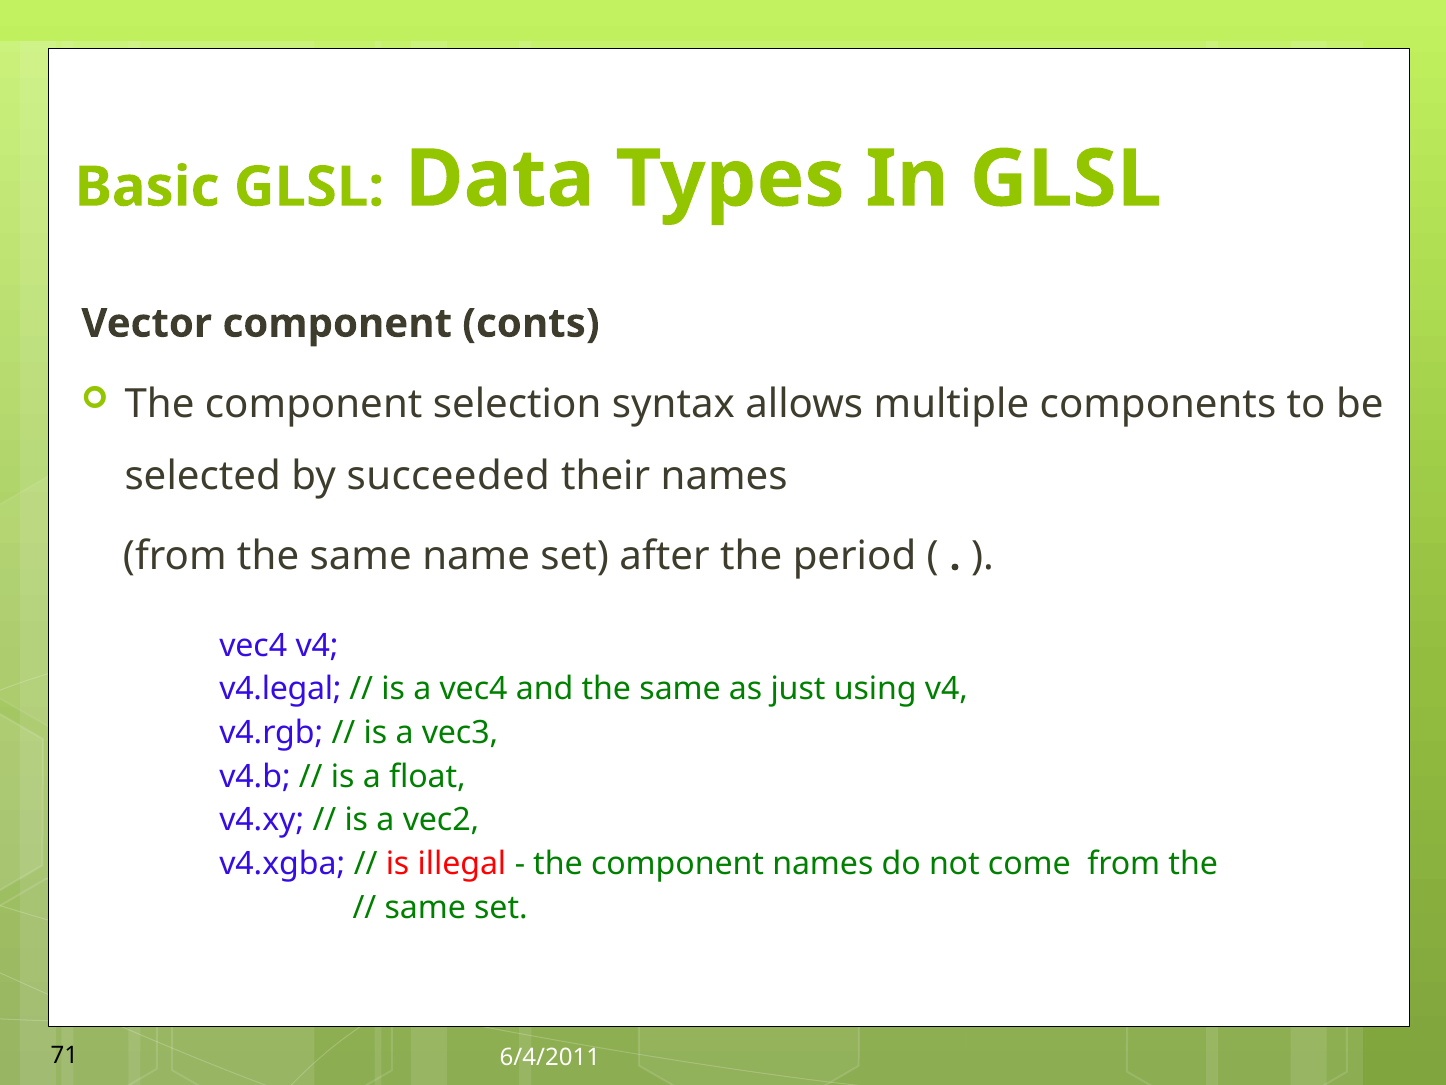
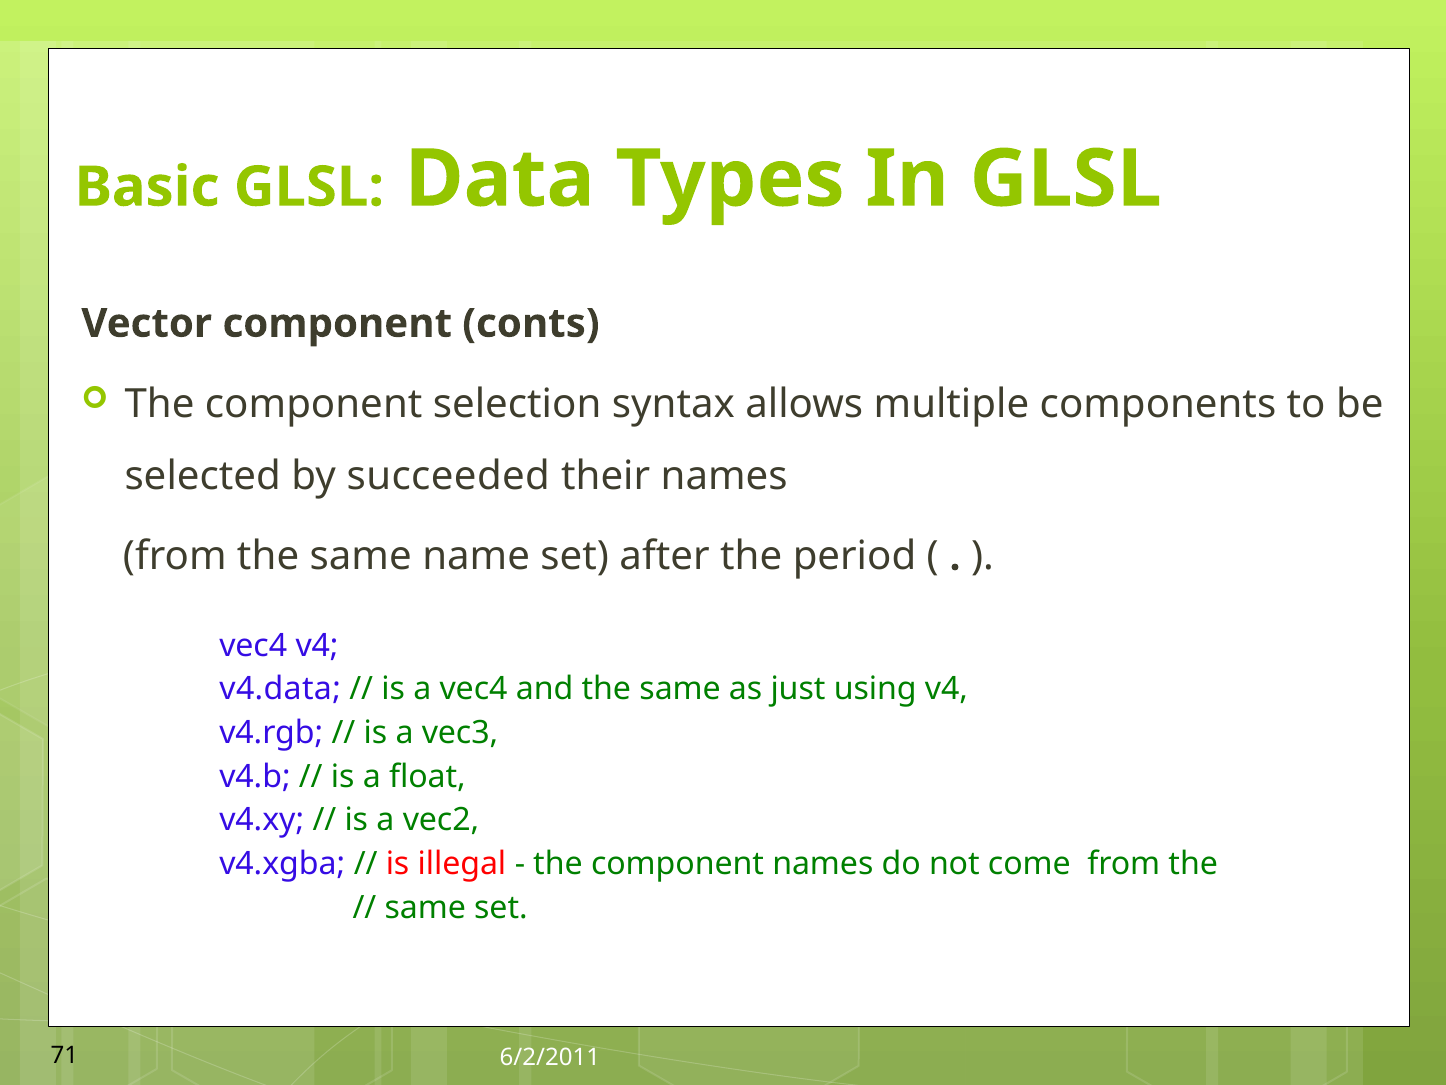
v4.legal: v4.legal -> v4.data
6/4/2011: 6/4/2011 -> 6/2/2011
